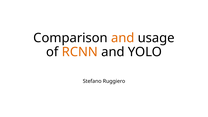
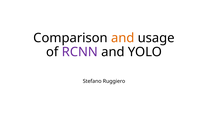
RCNN colour: orange -> purple
